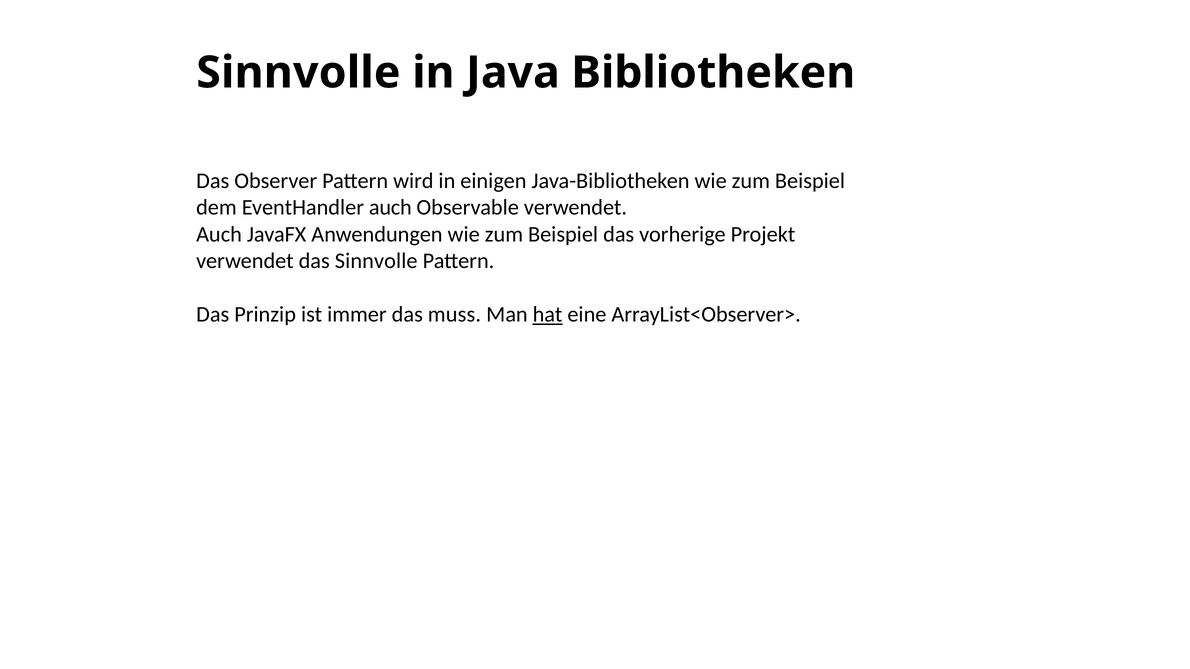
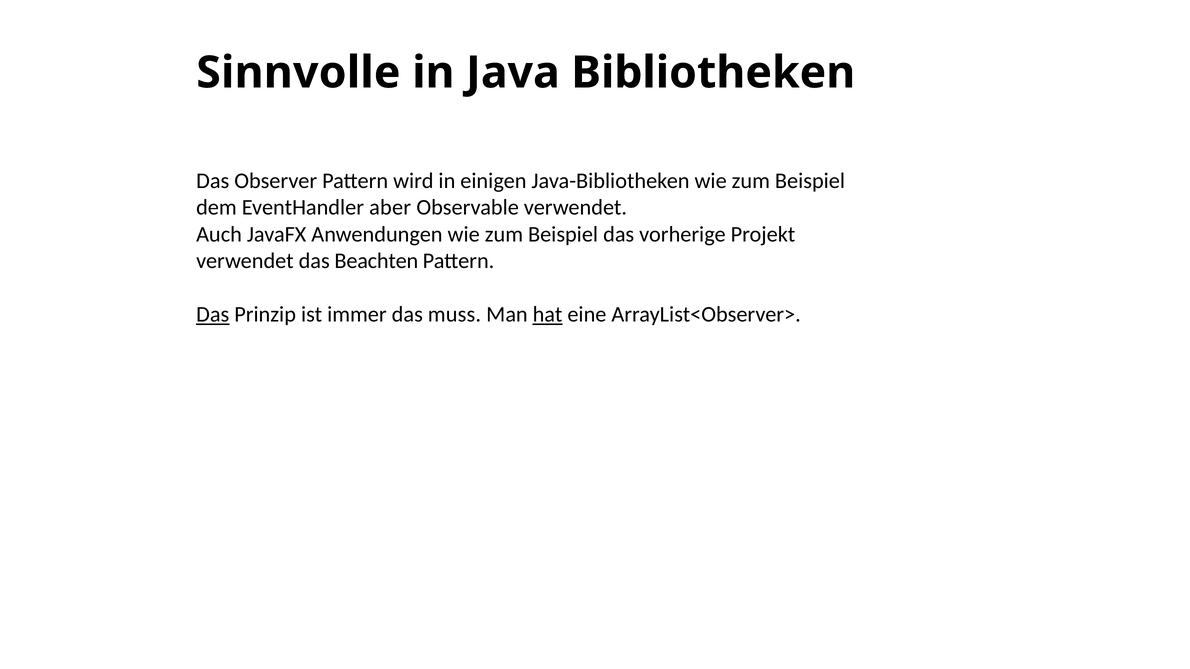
EventHandler auch: auch -> aber
das Sinnvolle: Sinnvolle -> Beachten
Das at (213, 315) underline: none -> present
